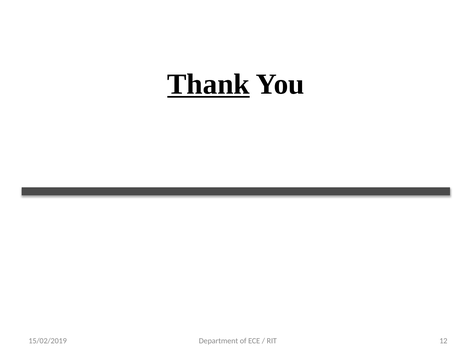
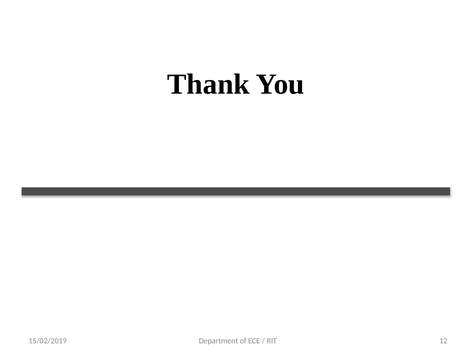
Thank underline: present -> none
